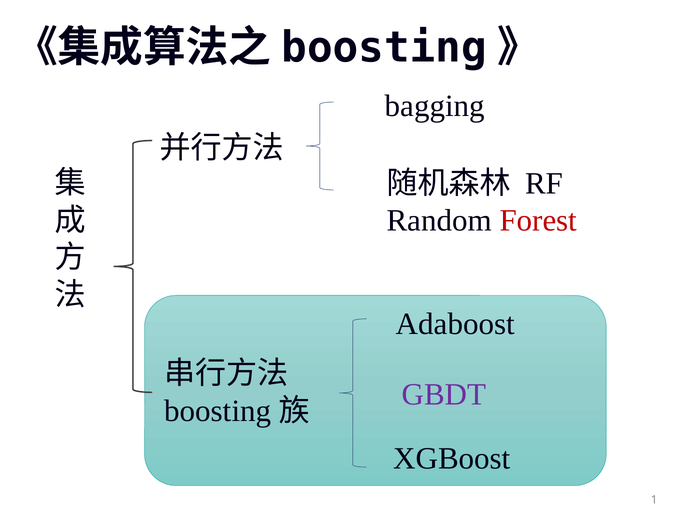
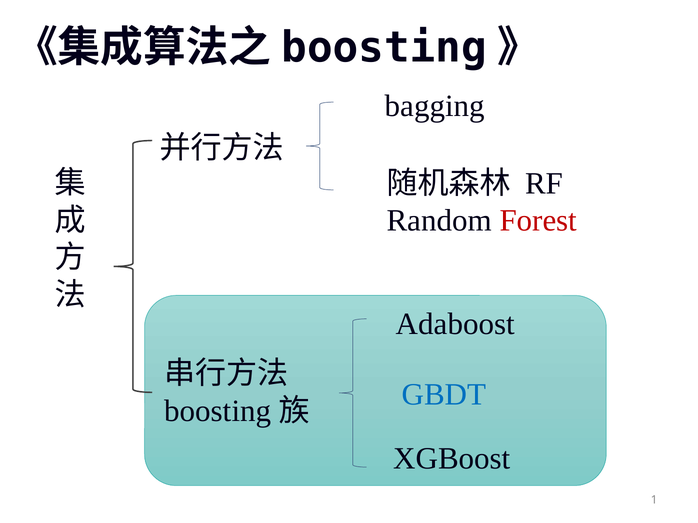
GBDT colour: purple -> blue
